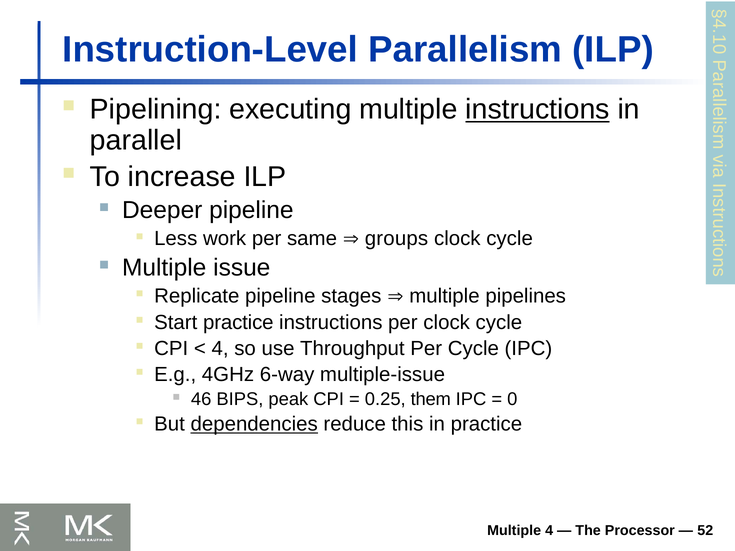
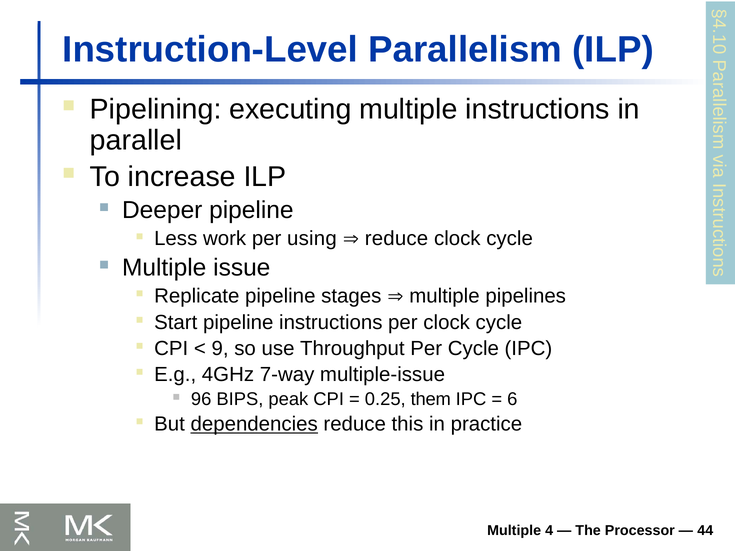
instructions at (538, 109) underline: present -> none
same: same -> using
groups at (396, 239): groups -> reduce
Start practice: practice -> pipeline
4 at (220, 349): 4 -> 9
6-way: 6-way -> 7-way
46: 46 -> 96
0 at (512, 399): 0 -> 6
52: 52 -> 44
